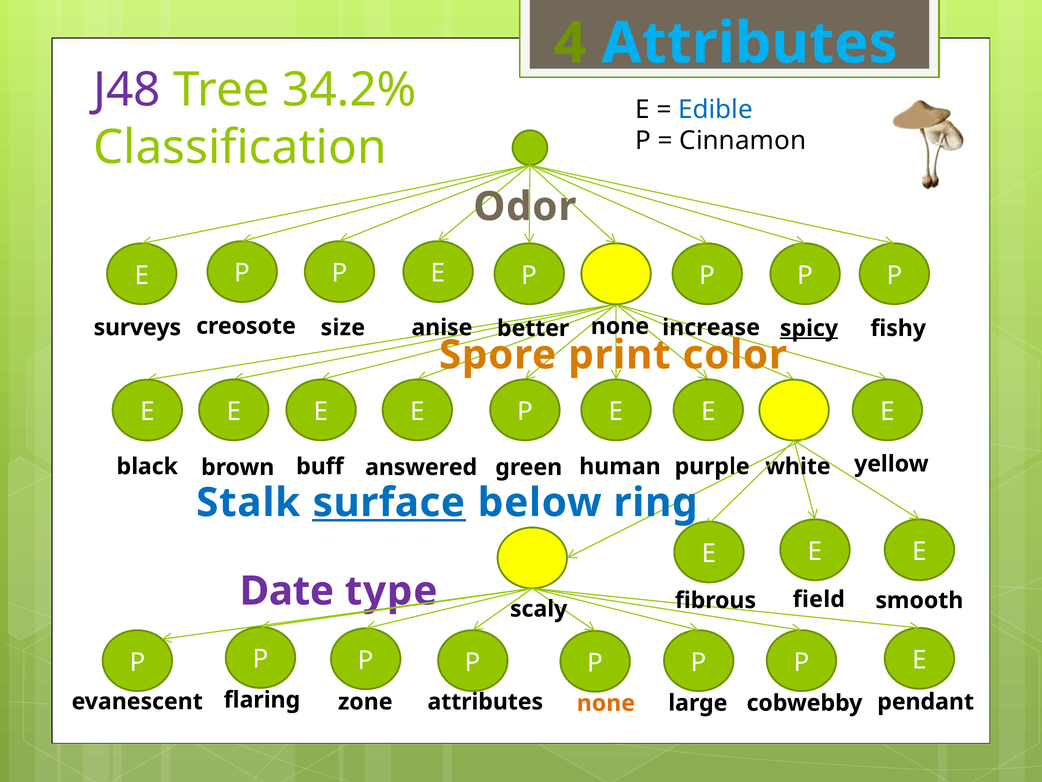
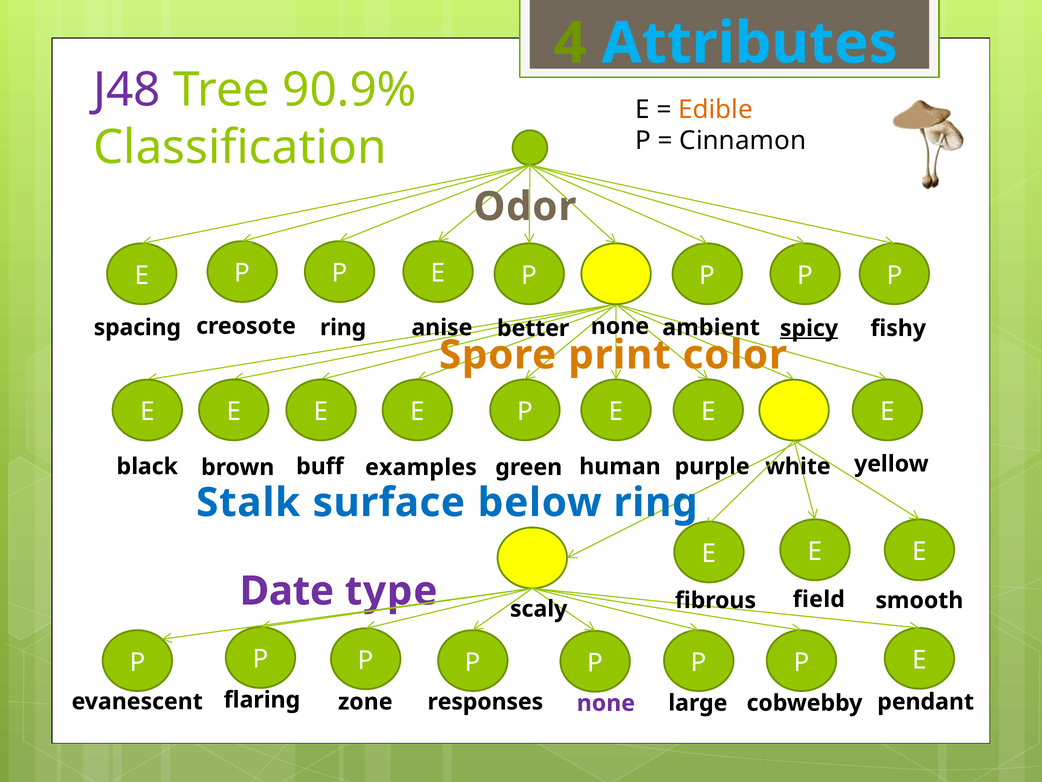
34.2%: 34.2% -> 90.9%
Edible colour: blue -> orange
surveys: surveys -> spacing
creosote size: size -> ring
increase: increase -> ambient
answered: answered -> examples
surface underline: present -> none
zone attributes: attributes -> responses
none at (606, 703) colour: orange -> purple
